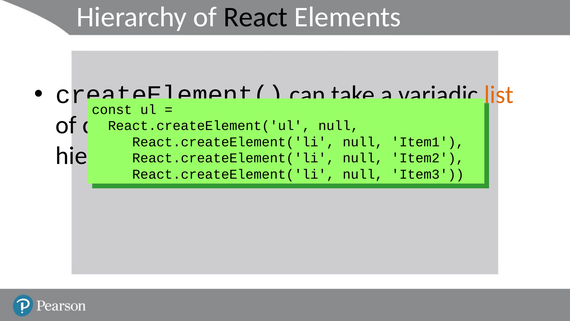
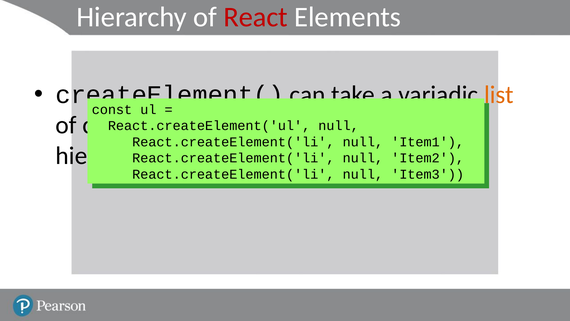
React colour: black -> red
